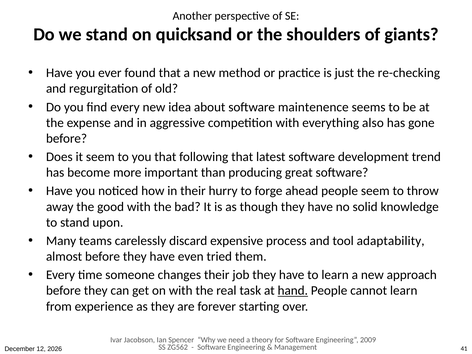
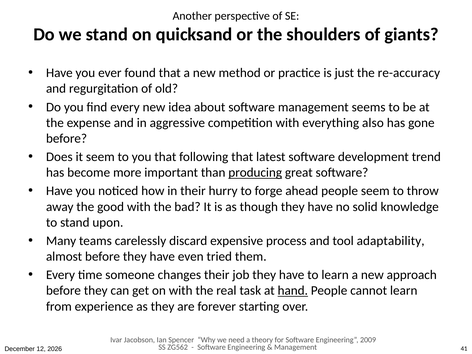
re-checking: re-checking -> re-accuracy
software maintenence: maintenence -> management
producing underline: none -> present
